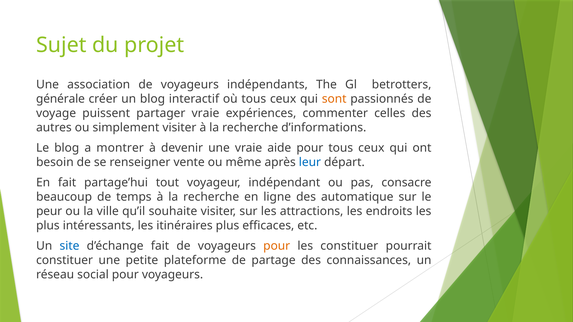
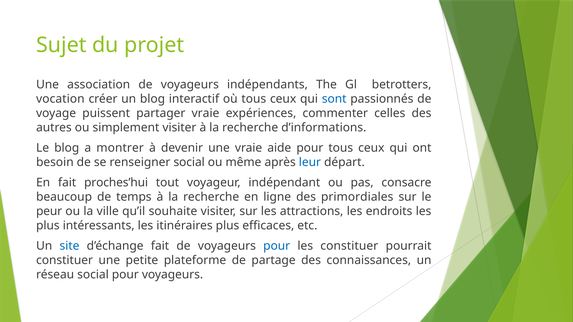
générale: générale -> vocation
sont colour: orange -> blue
renseigner vente: vente -> social
partage’hui: partage’hui -> proches’hui
automatique: automatique -> primordiales
pour at (277, 246) colour: orange -> blue
